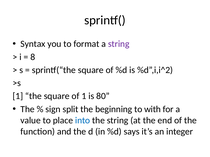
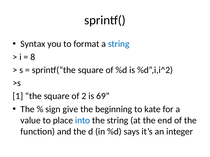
string at (119, 44) colour: purple -> blue
of 1: 1 -> 2
80: 80 -> 69
split: split -> give
with: with -> kate
